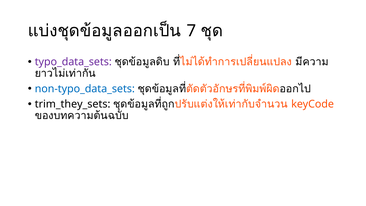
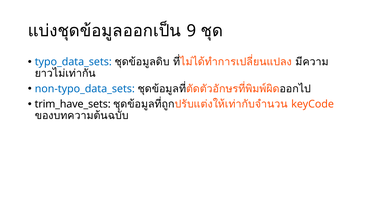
7: 7 -> 9
typo_data_sets colour: purple -> blue
trim_they_sets: trim_they_sets -> trim_have_sets
